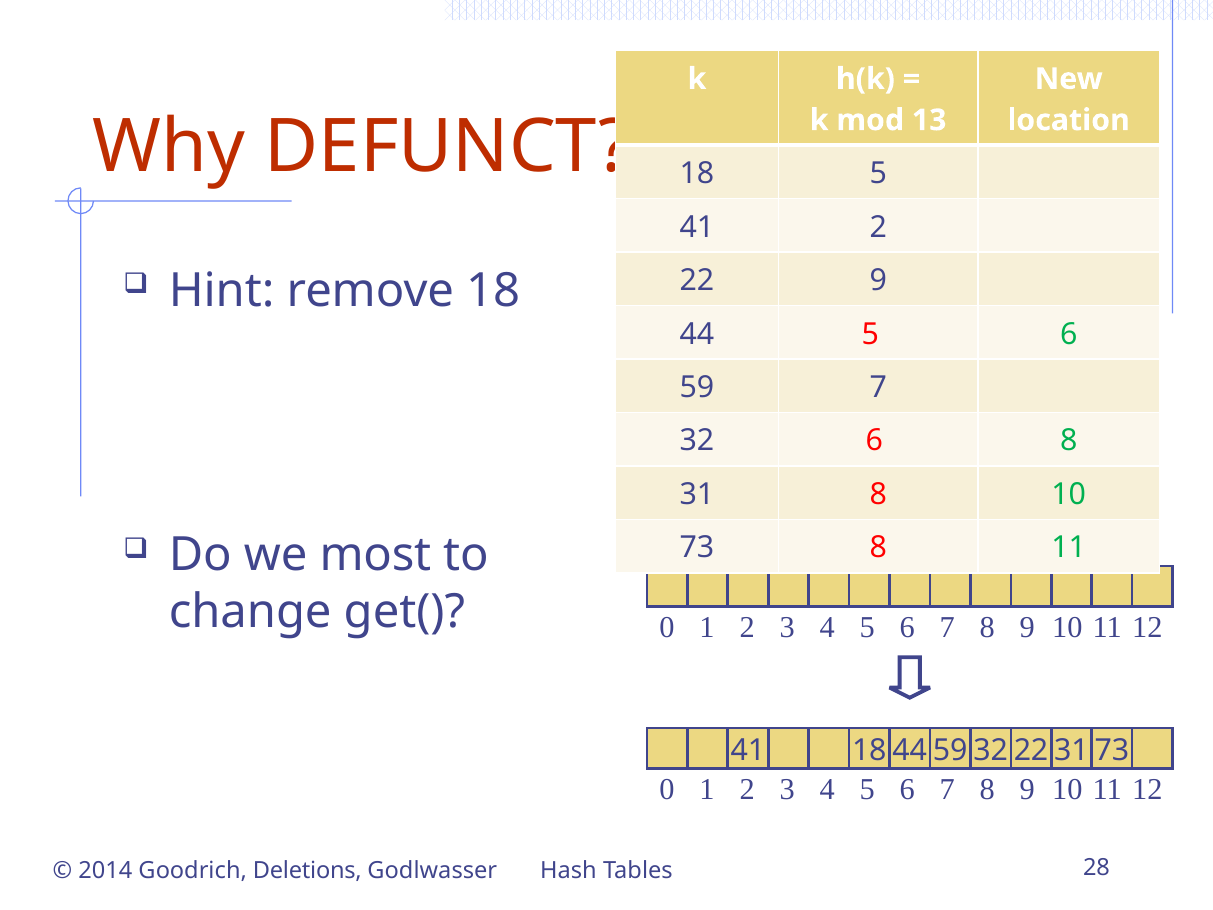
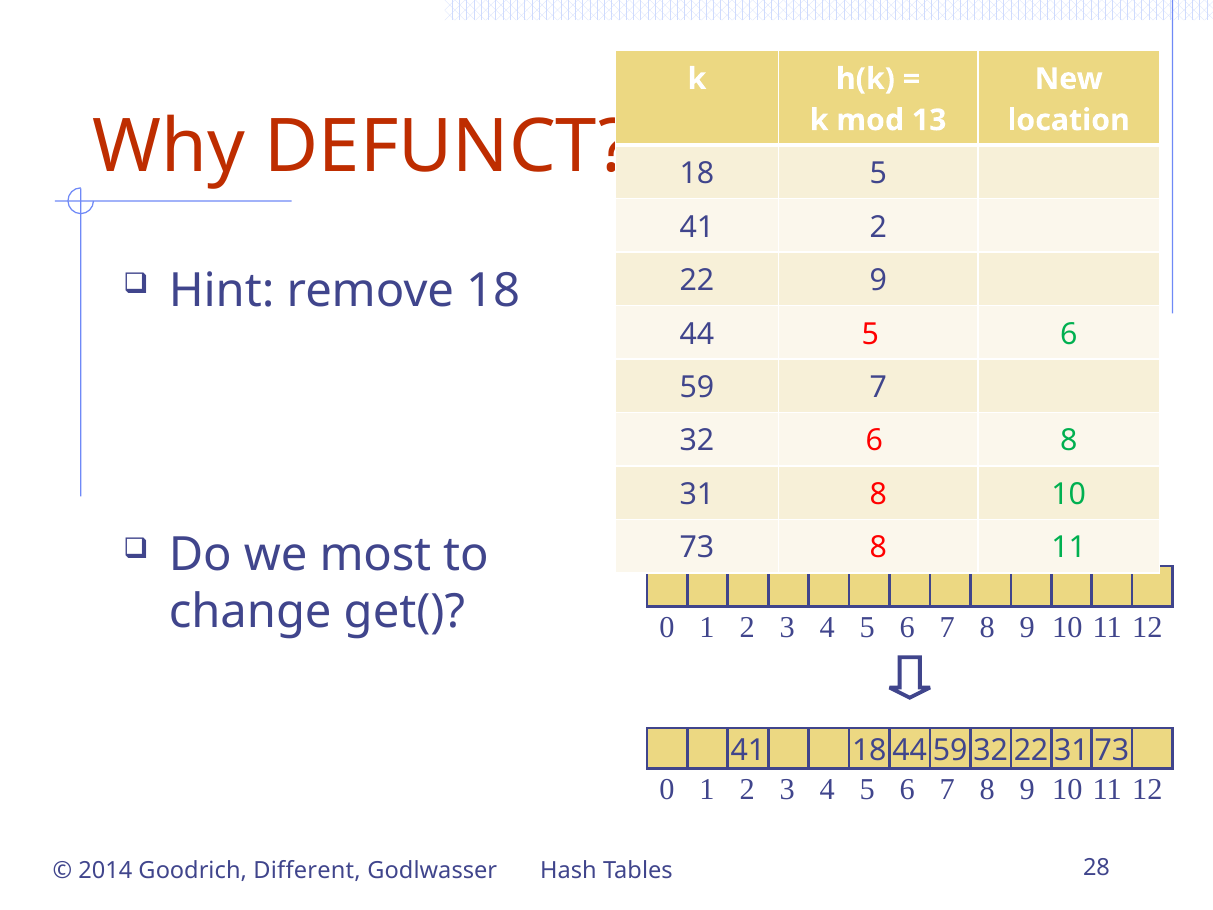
Deletions: Deletions -> Different
